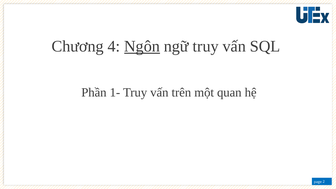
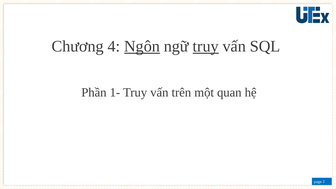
truy at (206, 46) underline: none -> present
